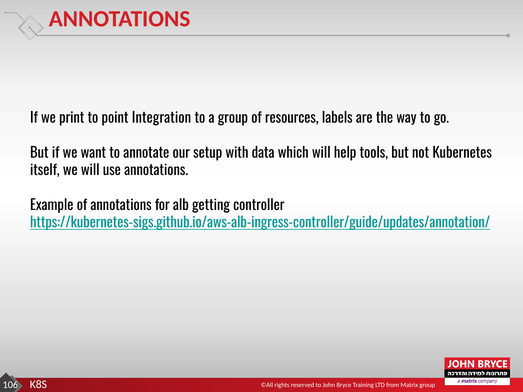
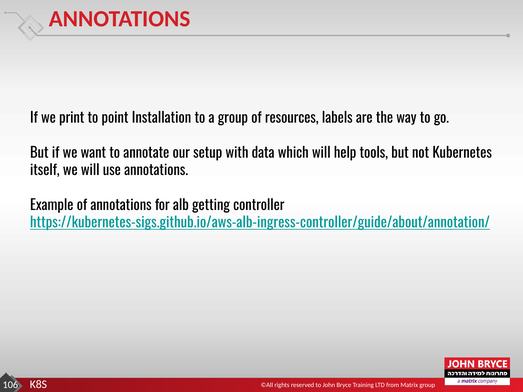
Integration: Integration -> Installation
https://kubernetes-sigs.github.io/aws-alb-ingress-controller/guide/updates/annotation/: https://kubernetes-sigs.github.io/aws-alb-ingress-controller/guide/updates/annotation/ -> https://kubernetes-sigs.github.io/aws-alb-ingress-controller/guide/about/annotation/
